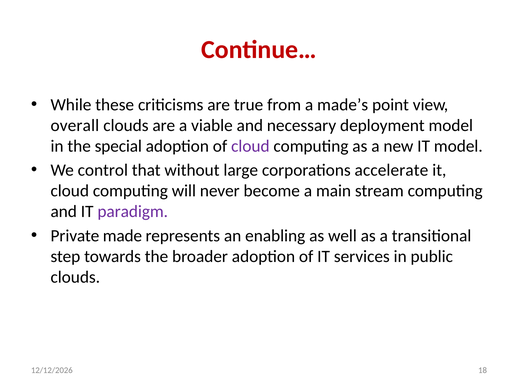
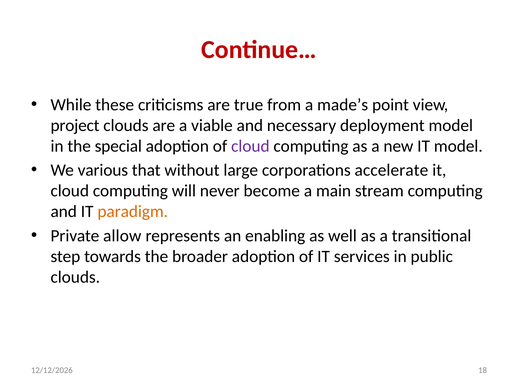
overall: overall -> project
control: control -> various
paradigm colour: purple -> orange
made: made -> allow
